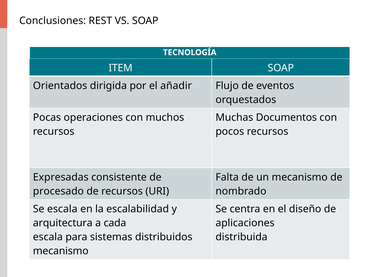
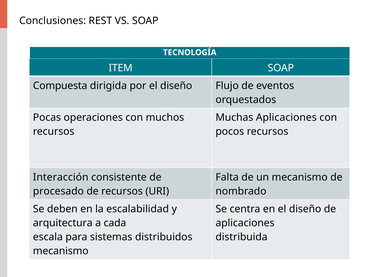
Orientados: Orientados -> Compuesta
por el añadir: añadir -> diseño
Muchas Documentos: Documentos -> Aplicaciones
Expresadas: Expresadas -> Interacción
Se escala: escala -> deben
